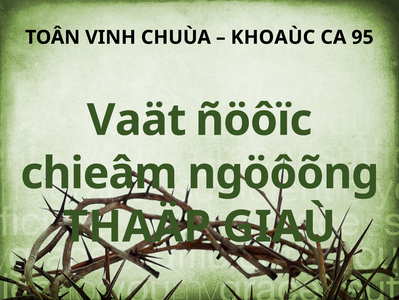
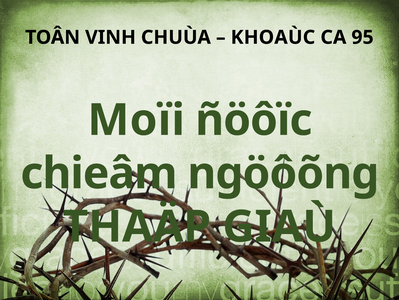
Vaät: Vaät -> Moïi
